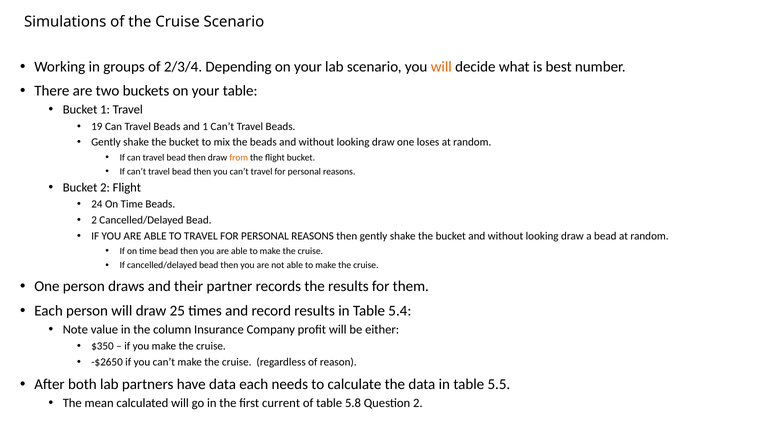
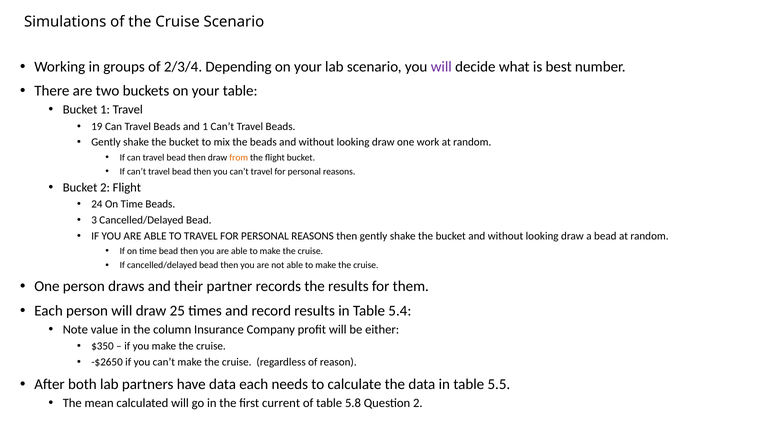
will at (441, 67) colour: orange -> purple
loses: loses -> work
2 at (94, 220): 2 -> 3
